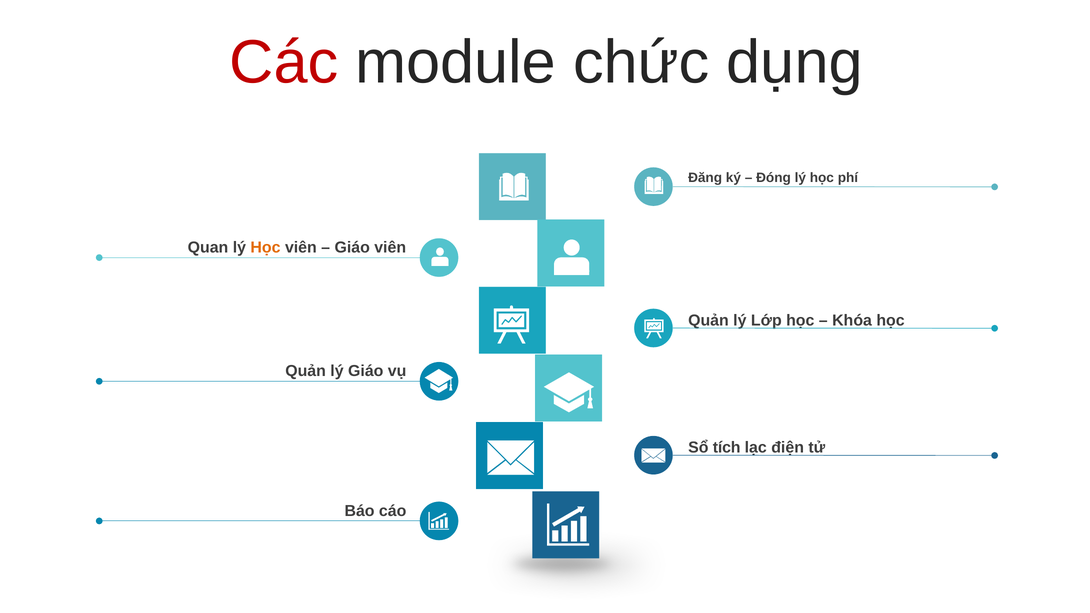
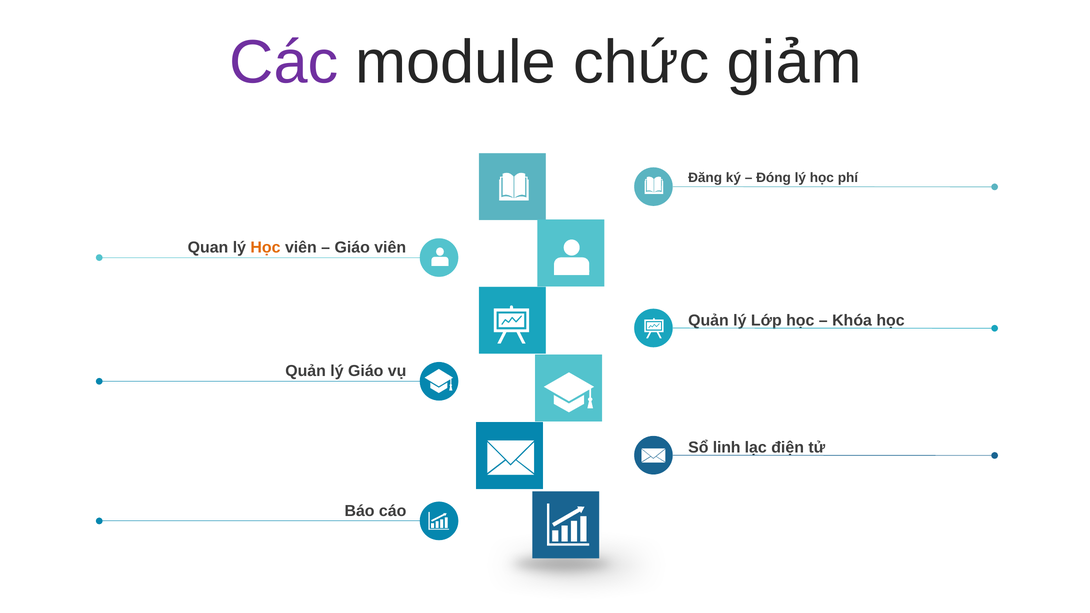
Các colour: red -> purple
dụng: dụng -> giảm
tích: tích -> linh
